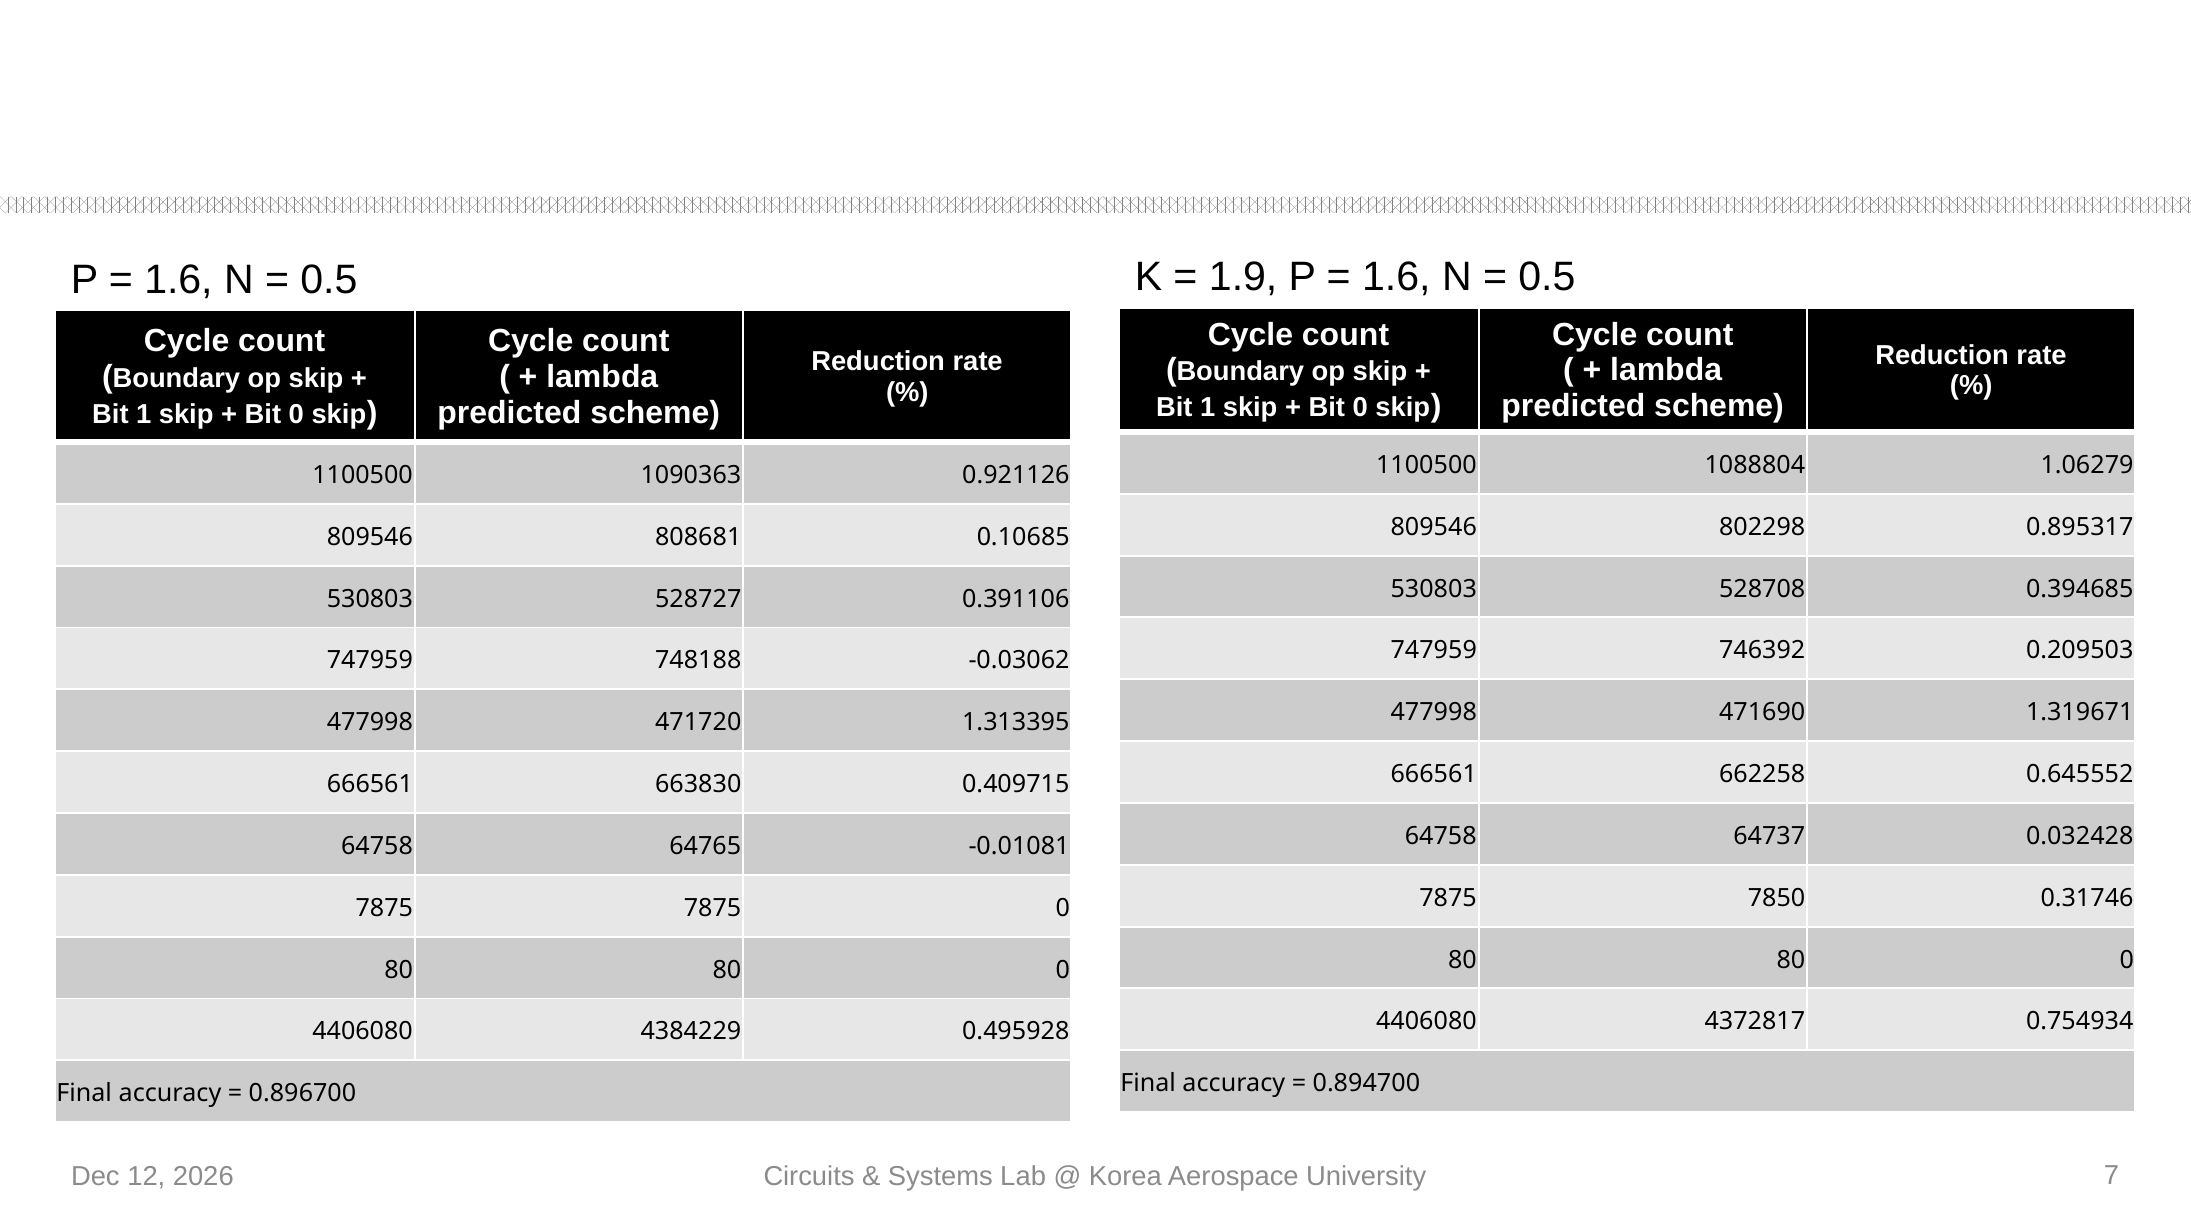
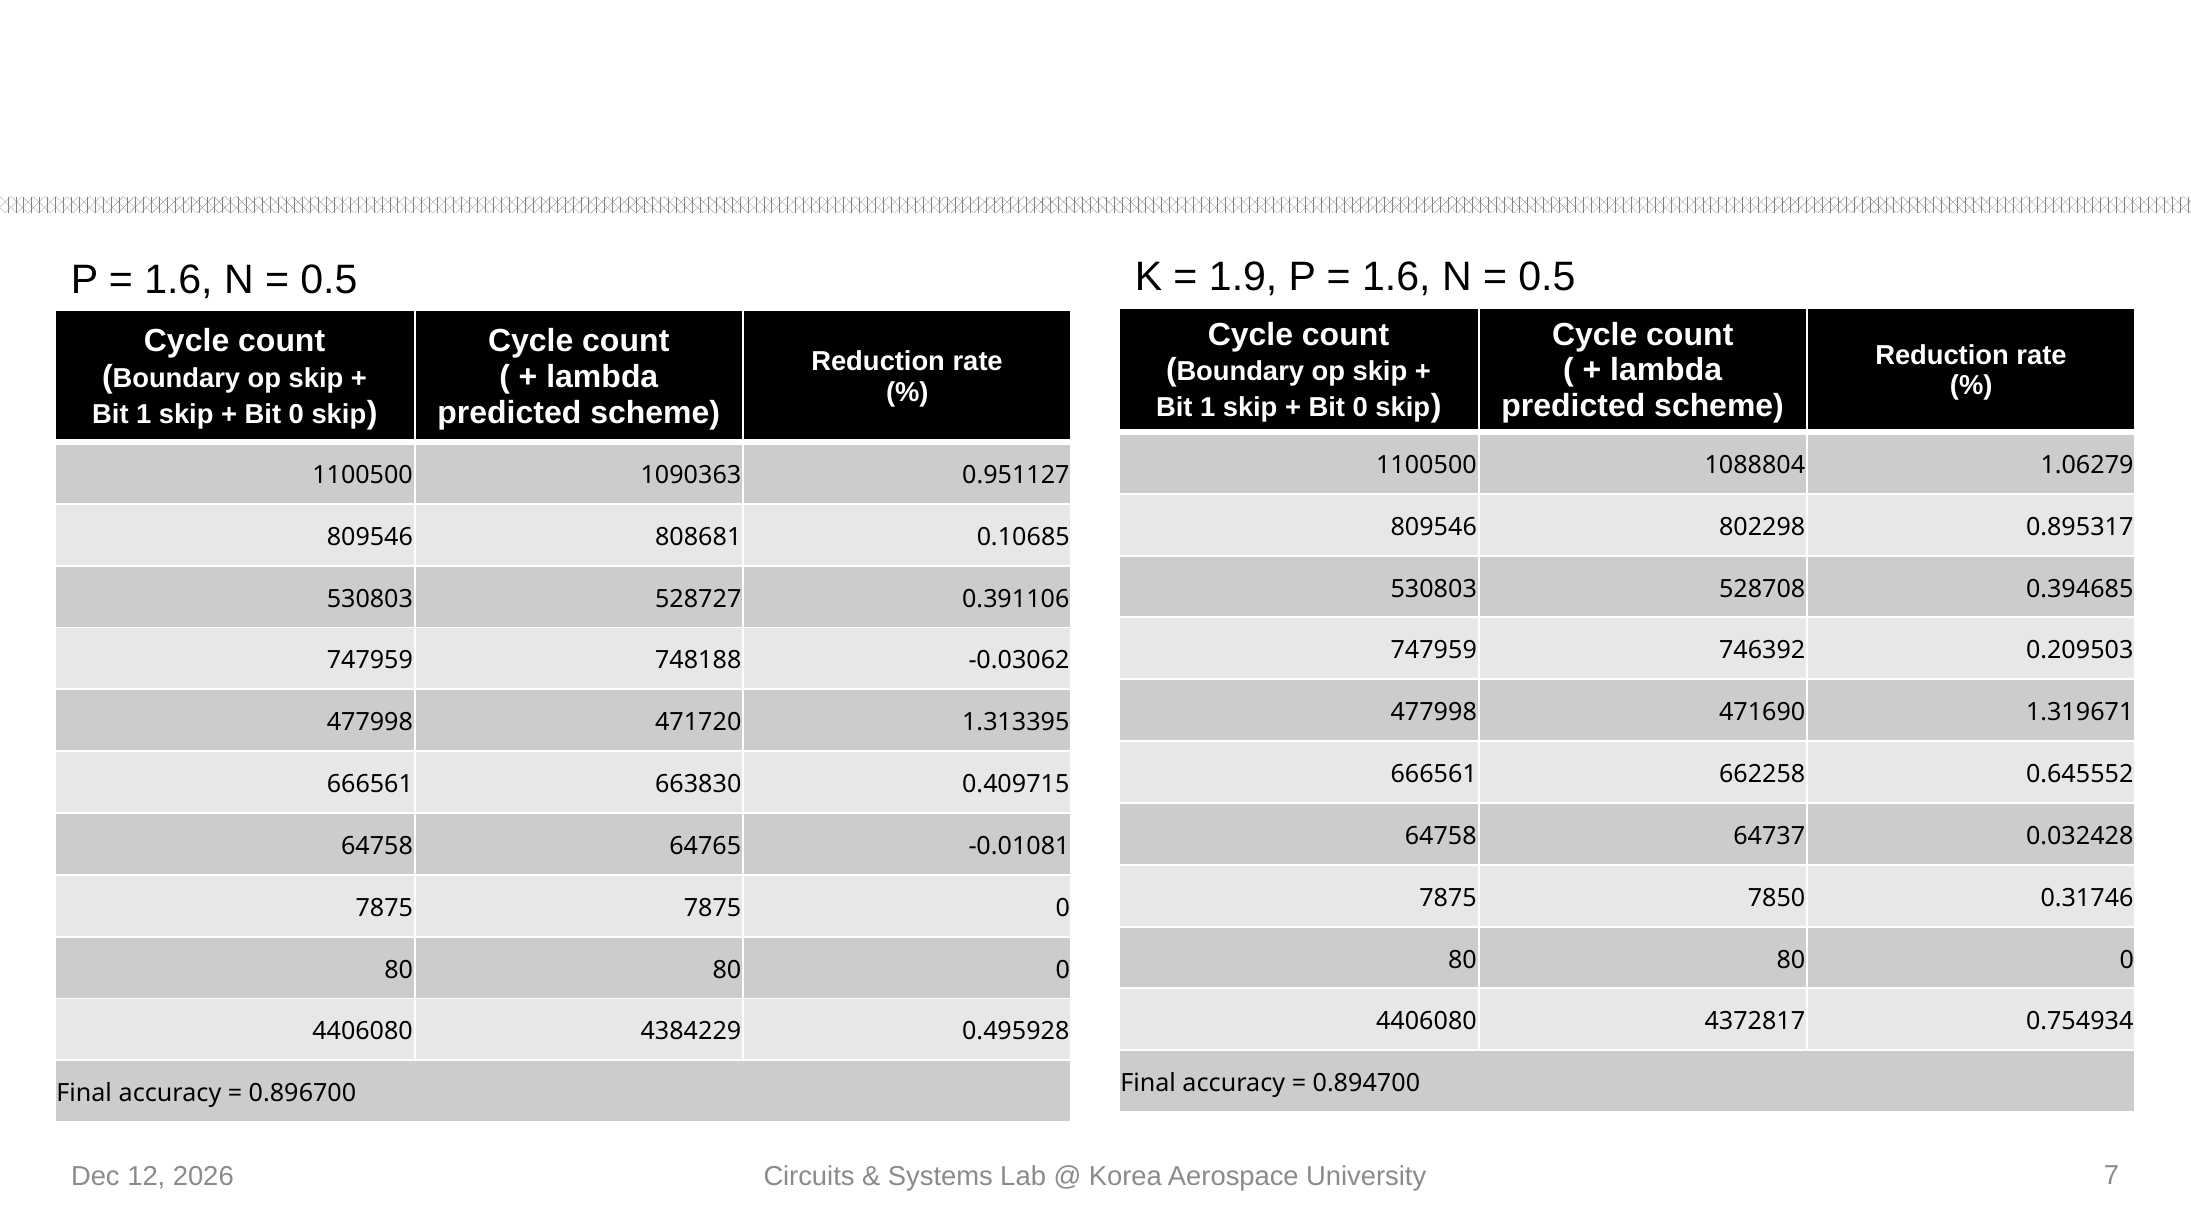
0.921126: 0.921126 -> 0.951127
